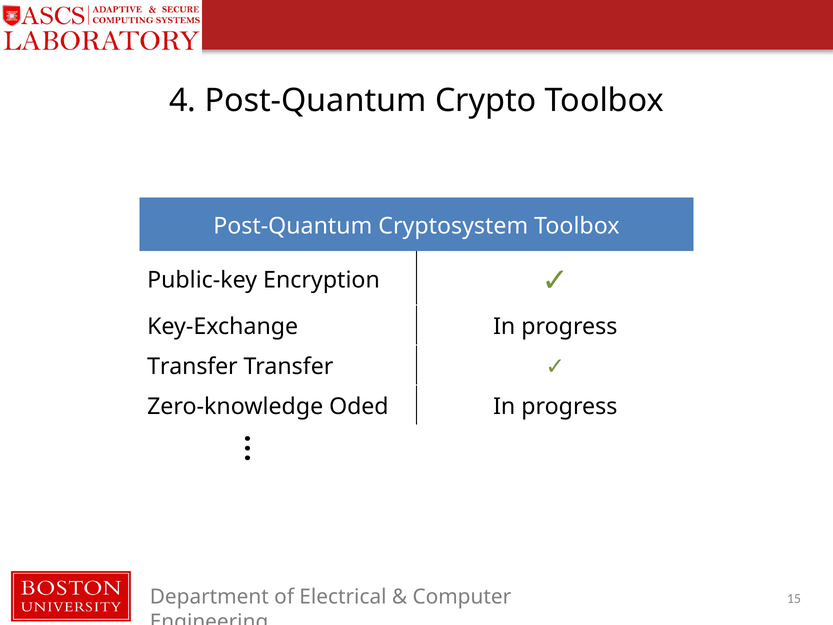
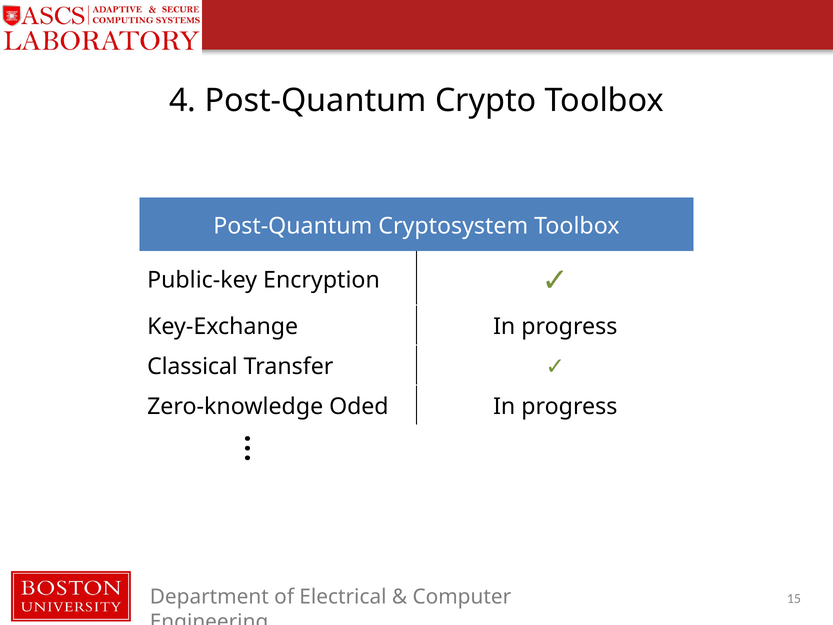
Transfer at (192, 366): Transfer -> Classical
